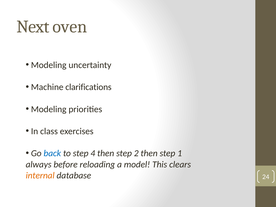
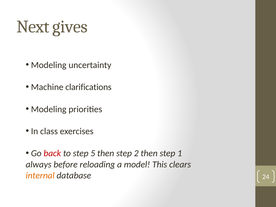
oven: oven -> gives
back colour: blue -> red
4: 4 -> 5
